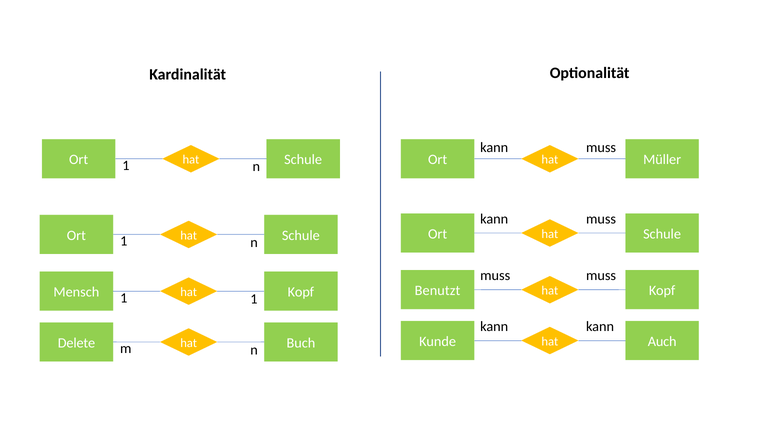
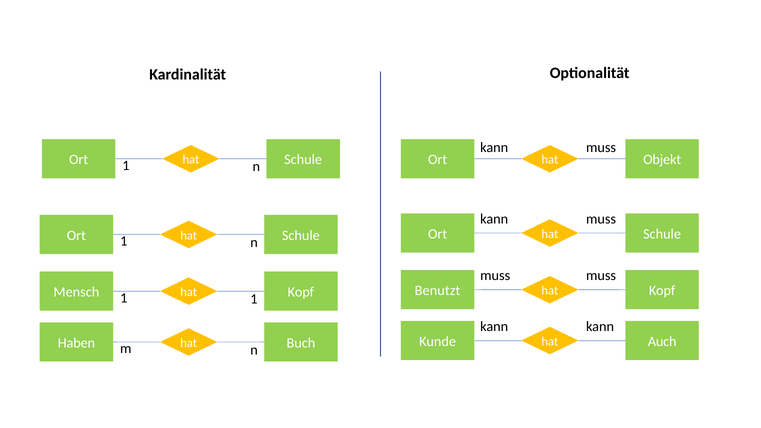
Müller: Müller -> Objekt
Delete: Delete -> Haben
